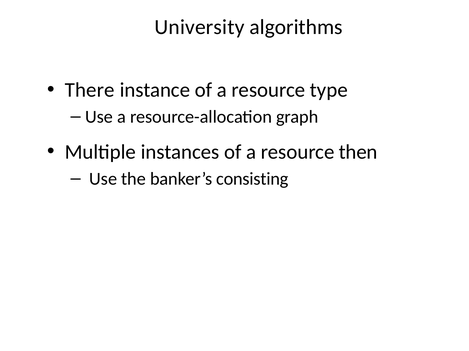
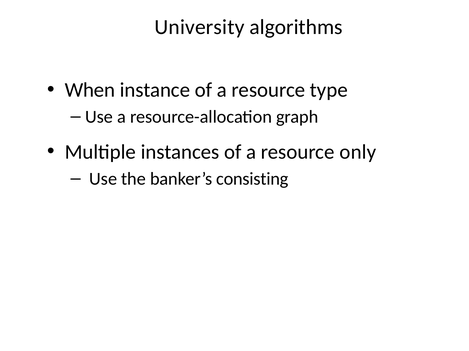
There: There -> When
then: then -> only
